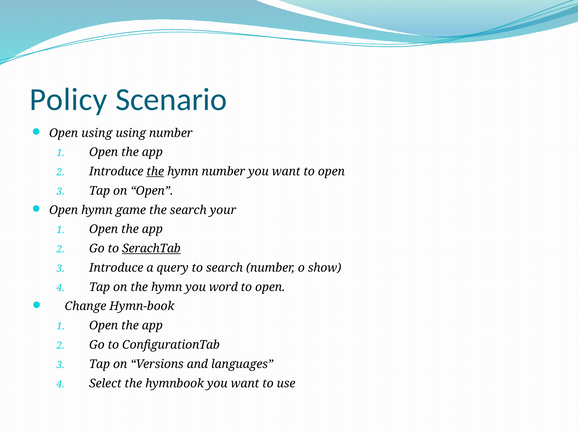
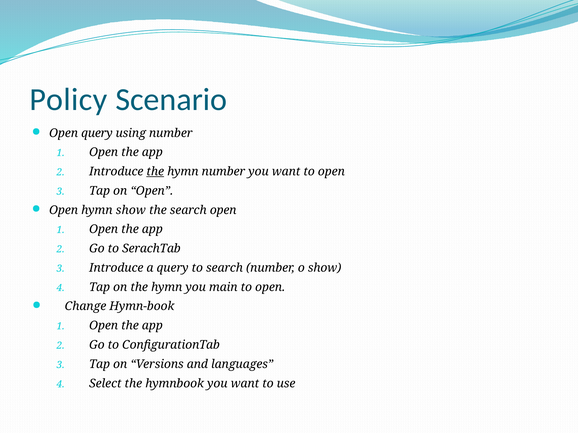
Open using: using -> query
hymn game: game -> show
search your: your -> open
SerachTab underline: present -> none
word: word -> main
